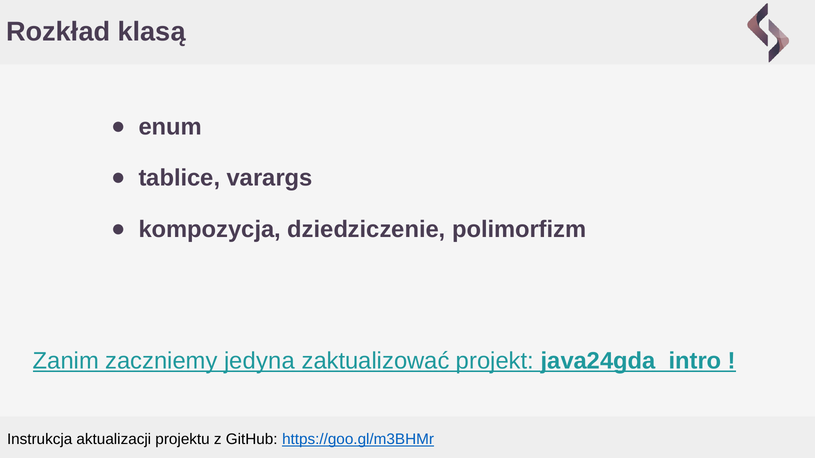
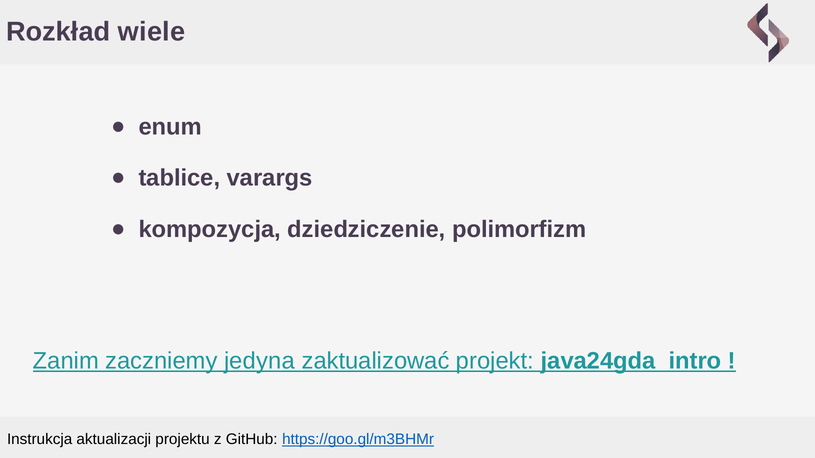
klasą: klasą -> wiele
